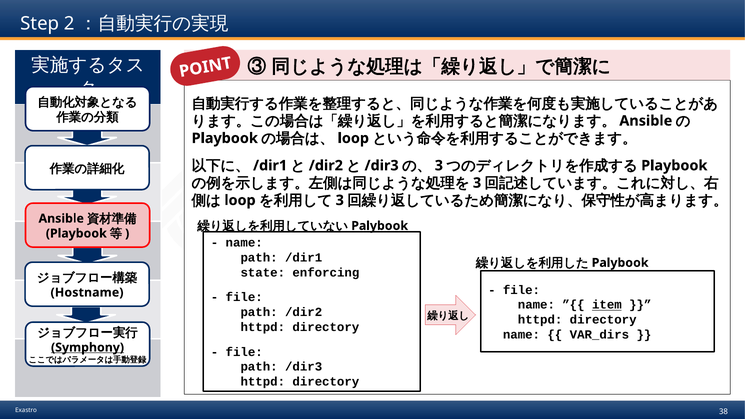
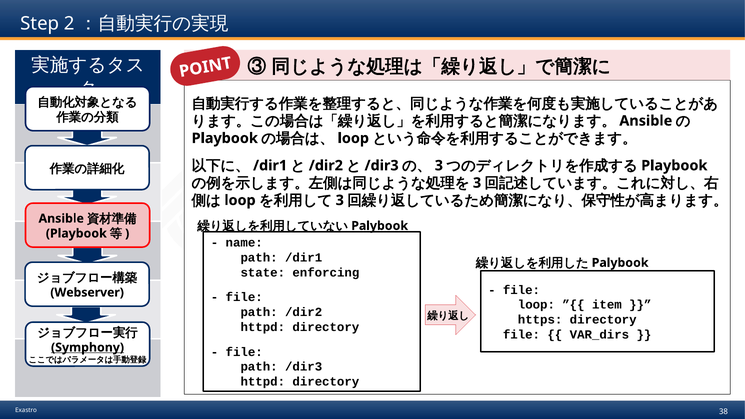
Hostname: Hostname -> Webserver
name at (536, 305): name -> loop
item underline: present -> none
httpd at (540, 320): httpd -> https
name at (522, 335): name -> file
